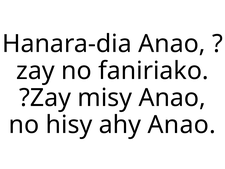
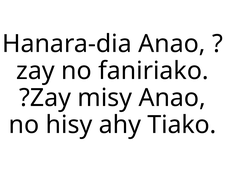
ahy Anao: Anao -> Tiako
